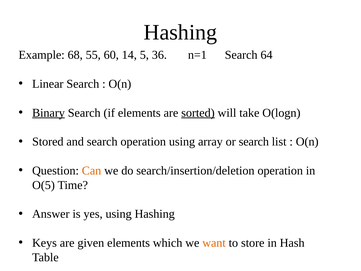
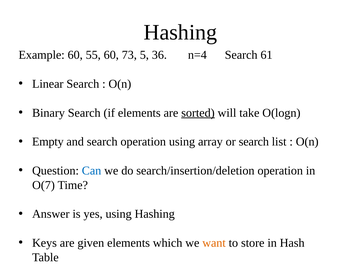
Example 68: 68 -> 60
14: 14 -> 73
n=1: n=1 -> n=4
64: 64 -> 61
Binary underline: present -> none
Stored: Stored -> Empty
Can colour: orange -> blue
O(5: O(5 -> O(7
